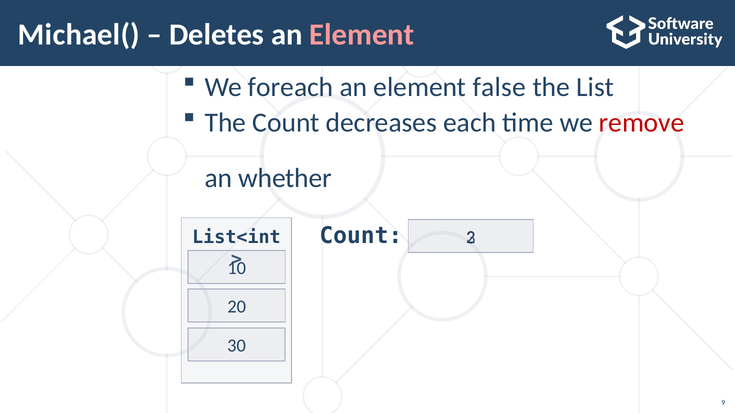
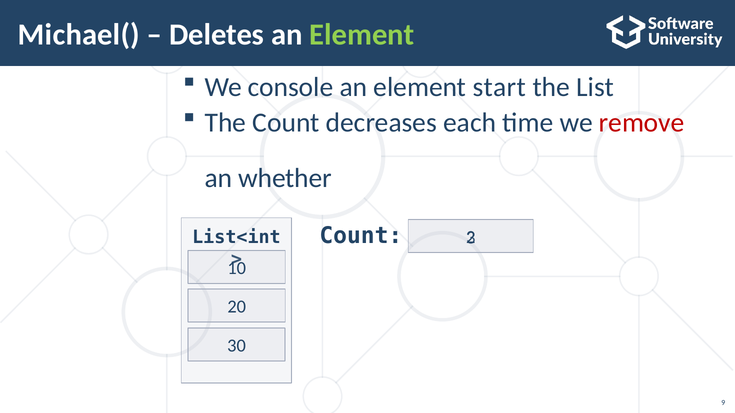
Element at (362, 35) colour: pink -> light green
foreach: foreach -> console
false: false -> start
